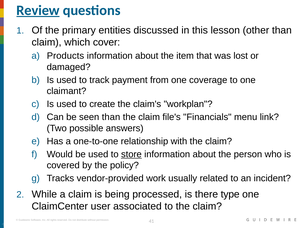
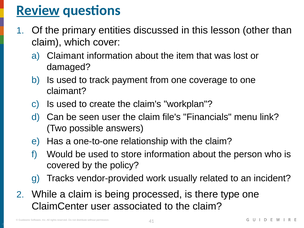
a Products: Products -> Claimant
seen than: than -> user
store underline: present -> none
